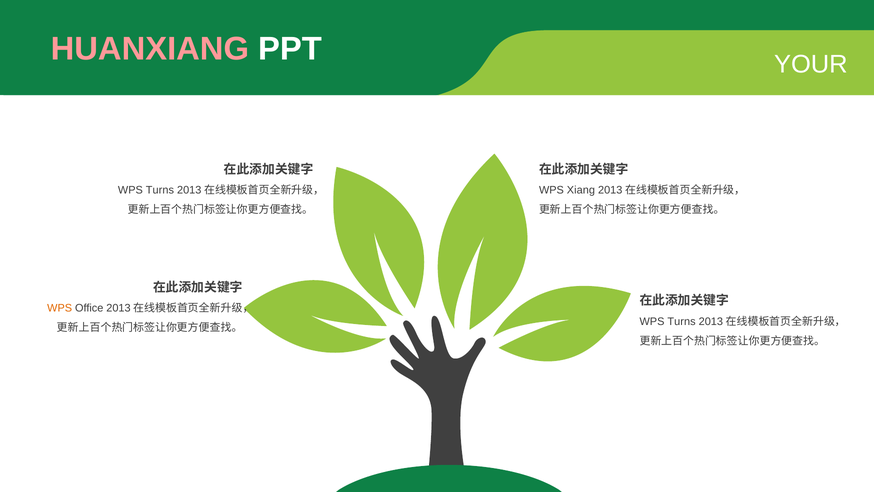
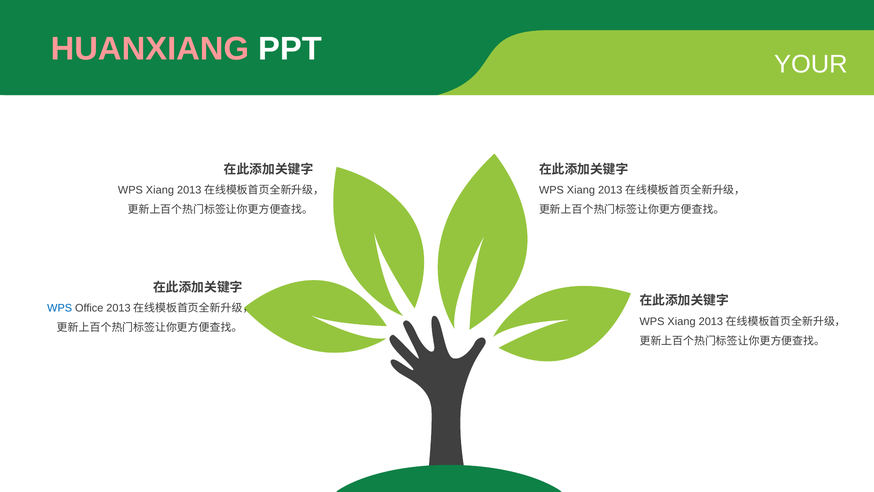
Turns at (160, 190): Turns -> Xiang
WPS at (60, 308) colour: orange -> blue
Turns at (682, 321): Turns -> Xiang
